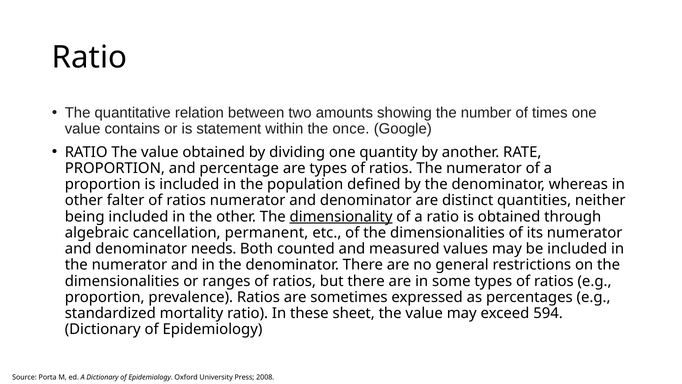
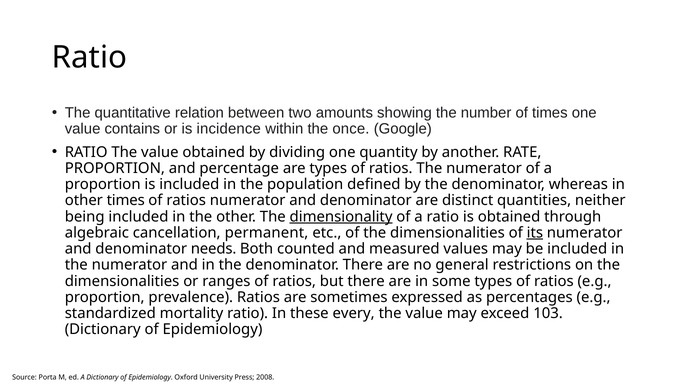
statement: statement -> incidence
other falter: falter -> times
its underline: none -> present
sheet: sheet -> every
594: 594 -> 103
